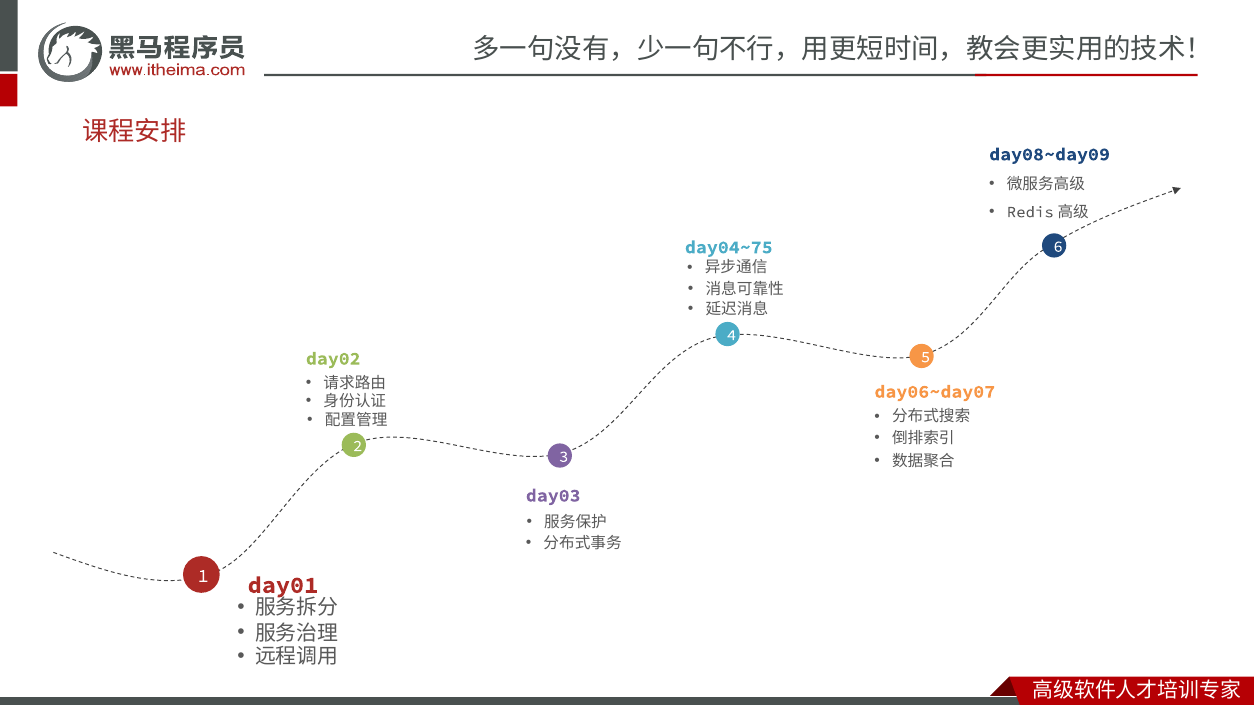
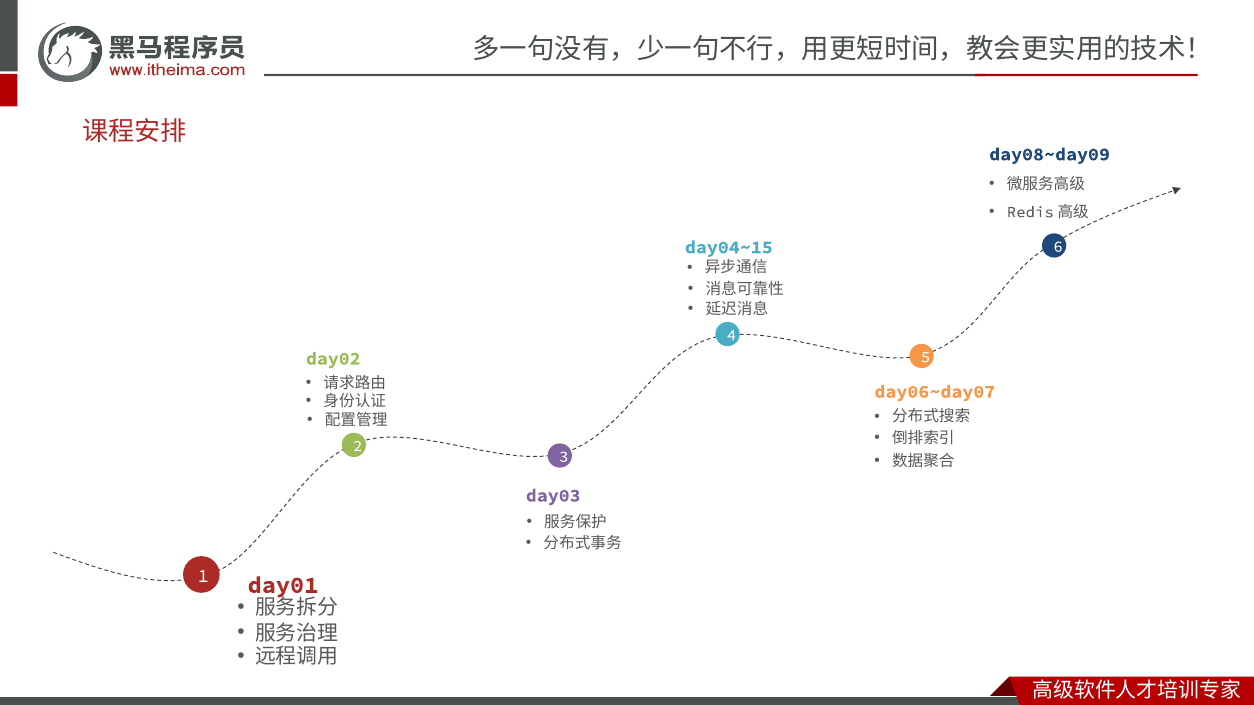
day04~75: day04~75 -> day04~15
